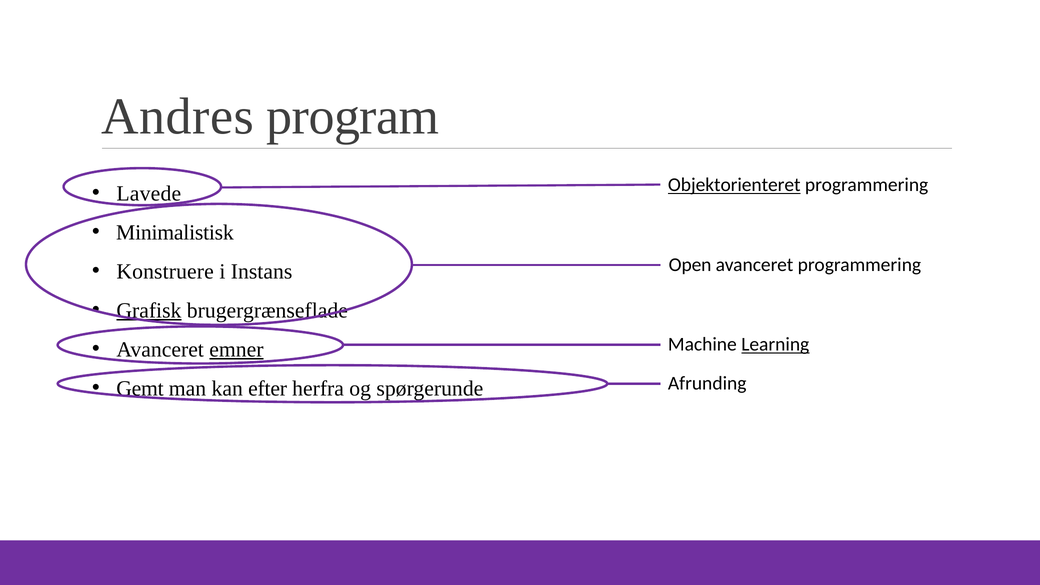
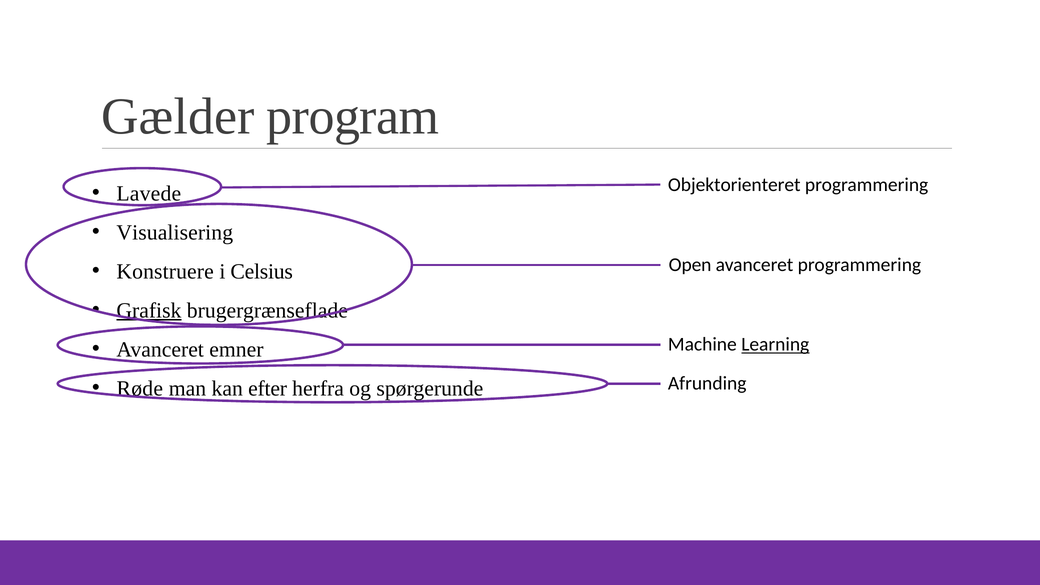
Andres: Andres -> Gælder
Objektorienteret underline: present -> none
Minimalistisk: Minimalistisk -> Visualisering
Instans: Instans -> Celsius
emner underline: present -> none
Gemt: Gemt -> Røde
